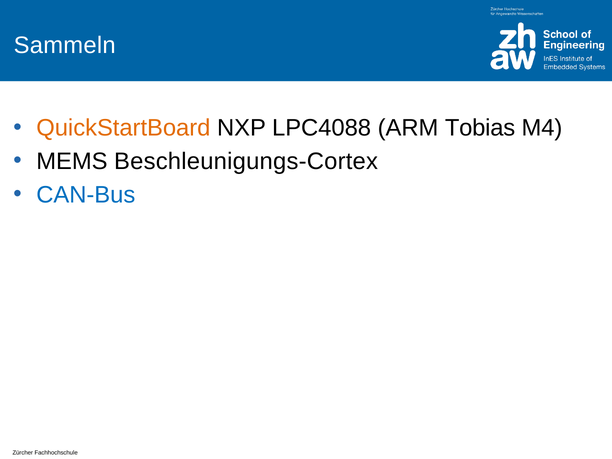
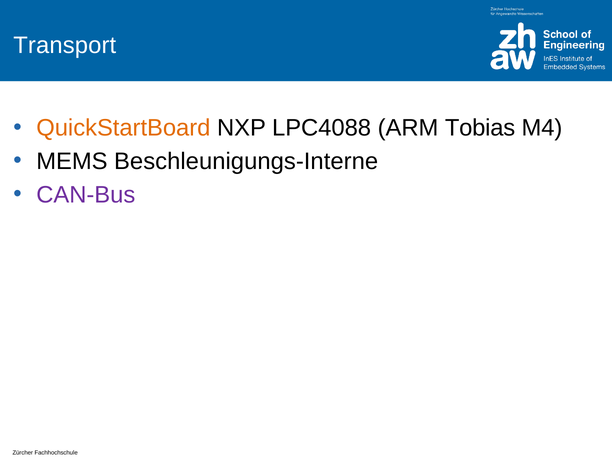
Sammeln: Sammeln -> Transport
Beschleunigungs-Cortex: Beschleunigungs-Cortex -> Beschleunigungs-Interne
CAN-Bus colour: blue -> purple
